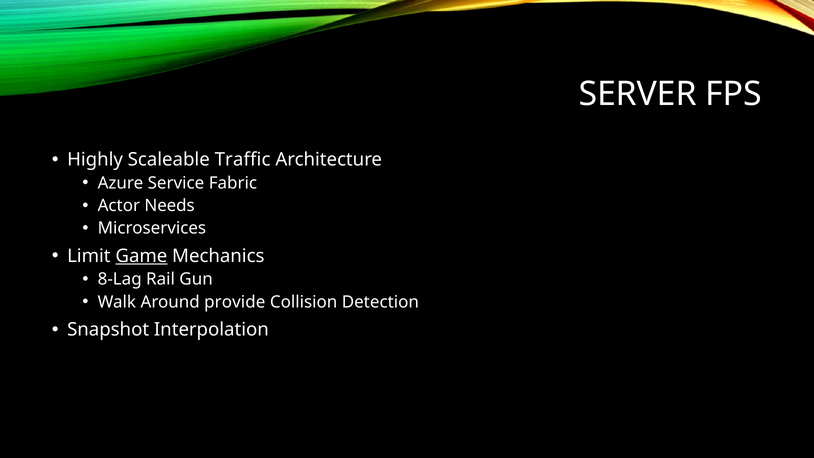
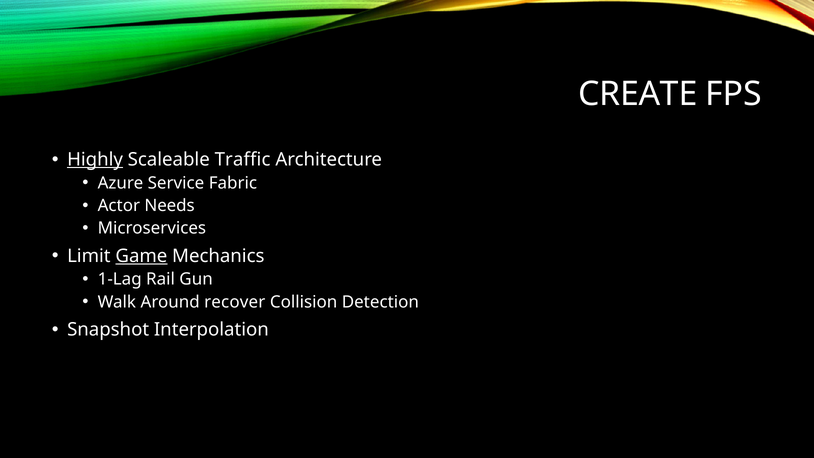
SERVER: SERVER -> CREATE
Highly underline: none -> present
8-Lag: 8-Lag -> 1-Lag
provide: provide -> recover
